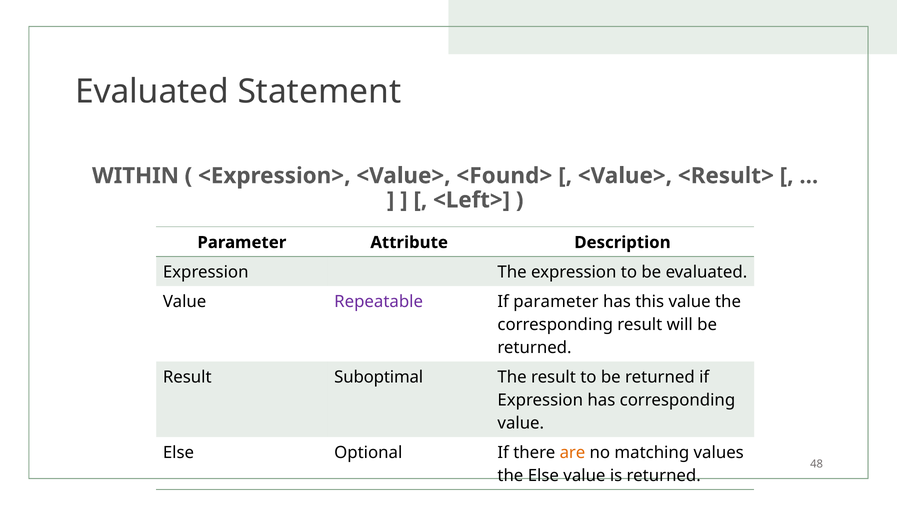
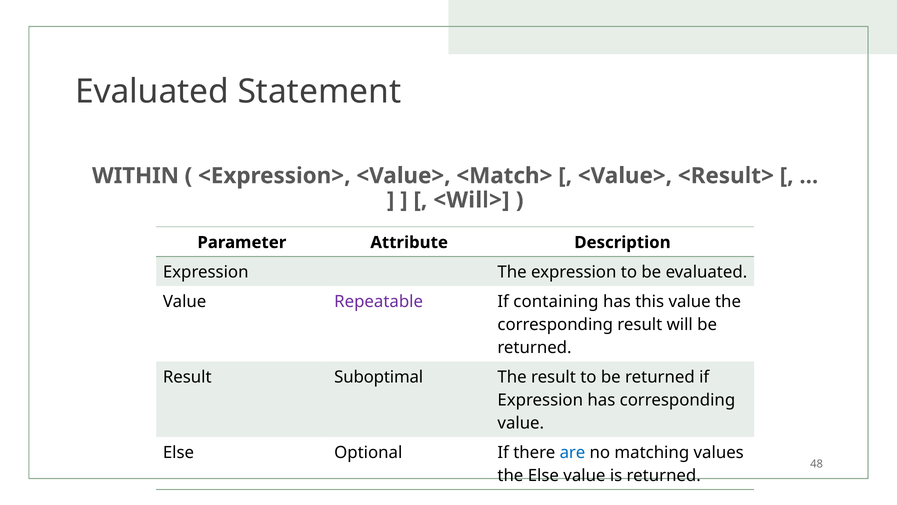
<Found>: <Found> -> <Match>
<Left>: <Left> -> <Will>
If parameter: parameter -> containing
are colour: orange -> blue
